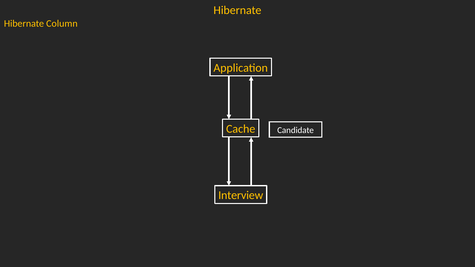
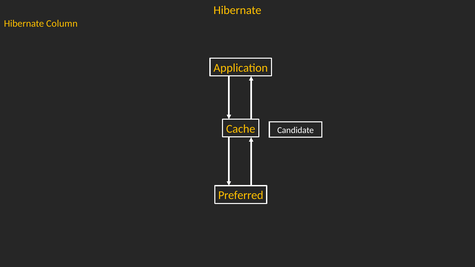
Interview: Interview -> Preferred
